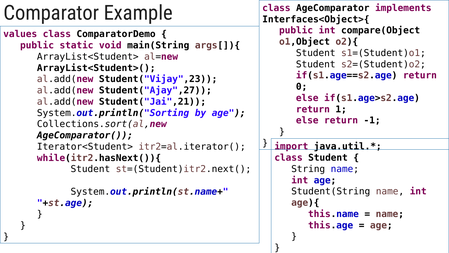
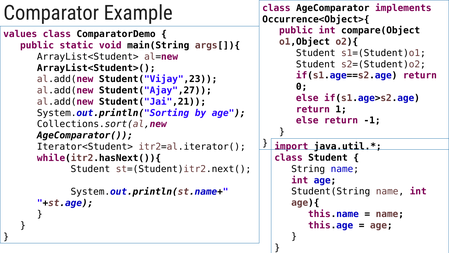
Interfaces<Object>{: Interfaces<Object>{ -> Occurrence<Object>{
